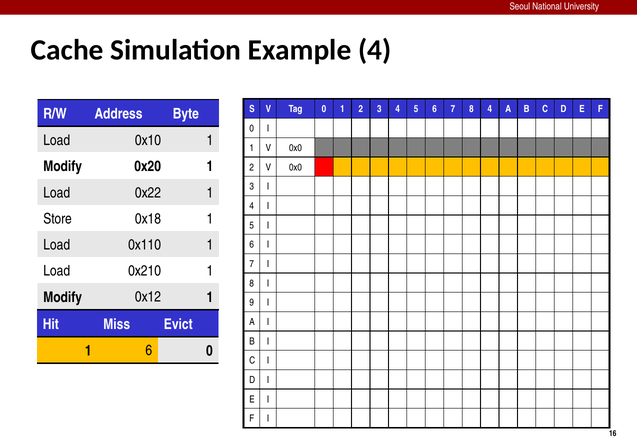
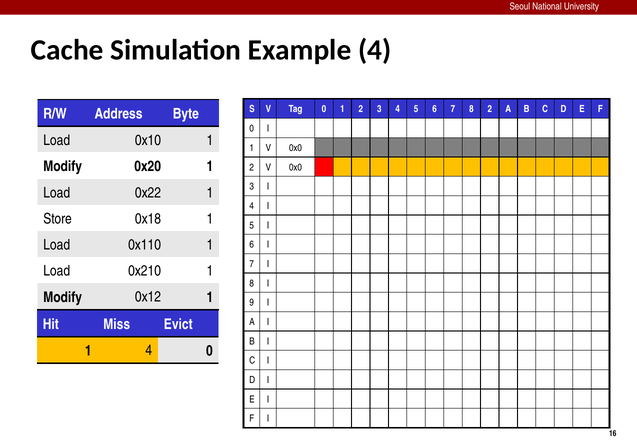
8 4: 4 -> 2
1 6: 6 -> 4
